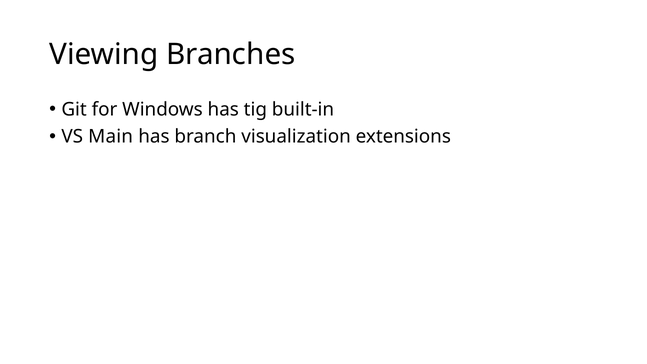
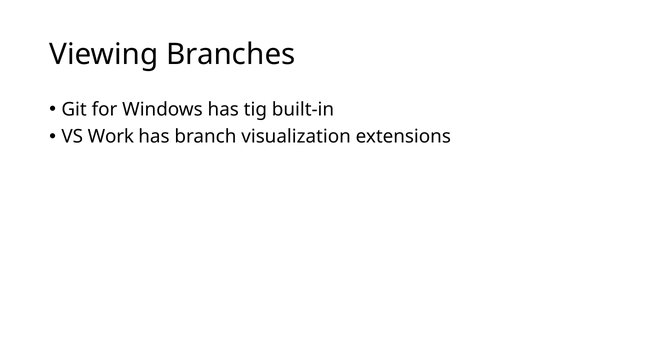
Main: Main -> Work
